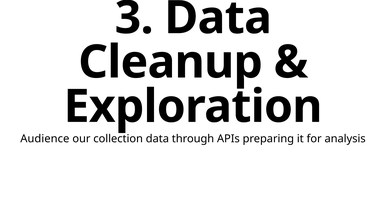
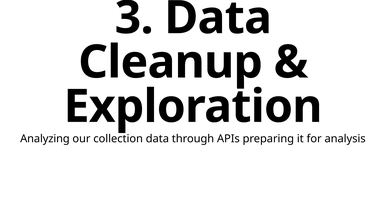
Audience: Audience -> Analyzing
